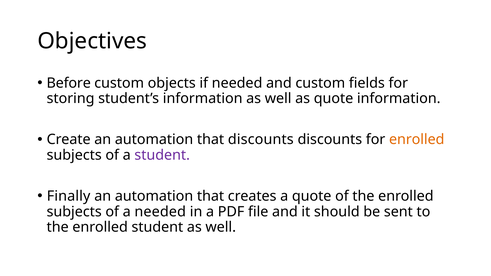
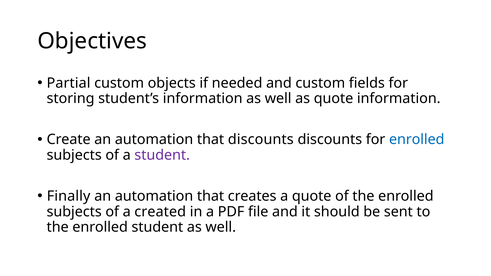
Before: Before -> Partial
enrolled at (417, 140) colour: orange -> blue
a needed: needed -> created
